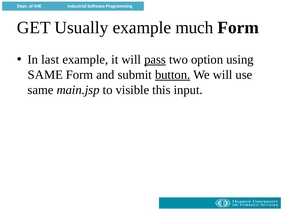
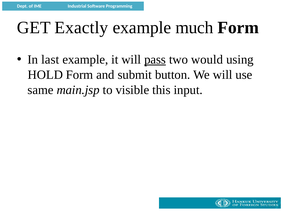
Usually: Usually -> Exactly
option: option -> would
SAME at (45, 74): SAME -> HOLD
button underline: present -> none
